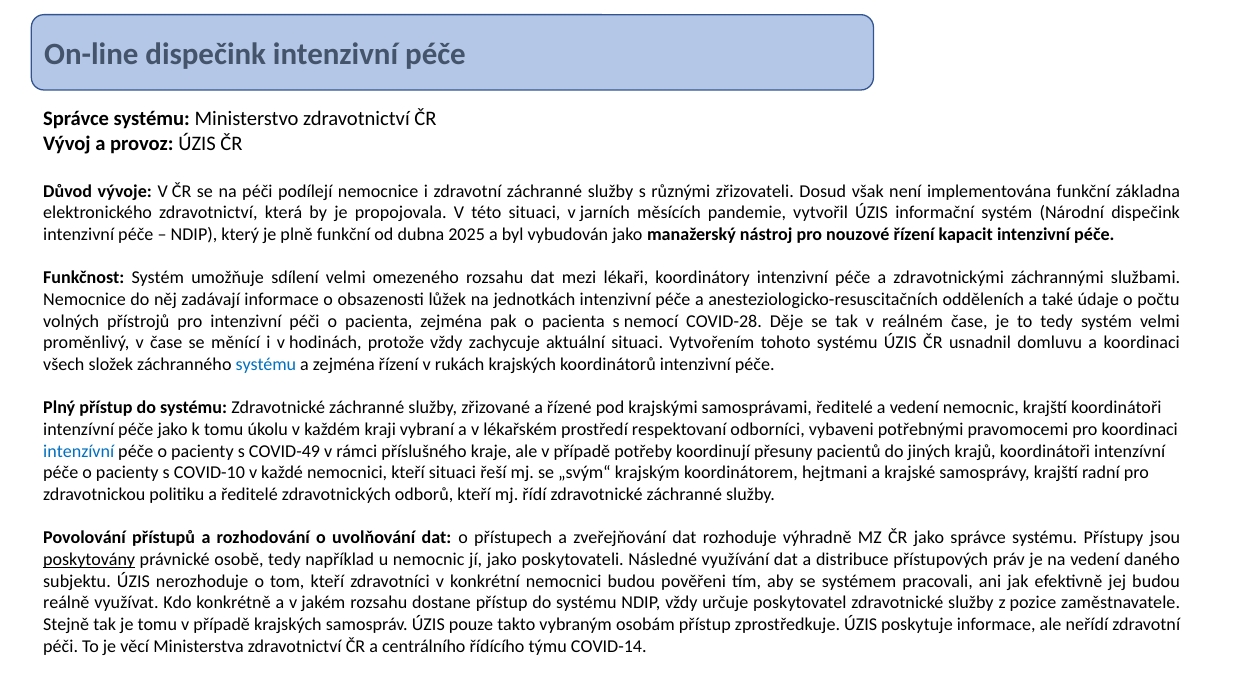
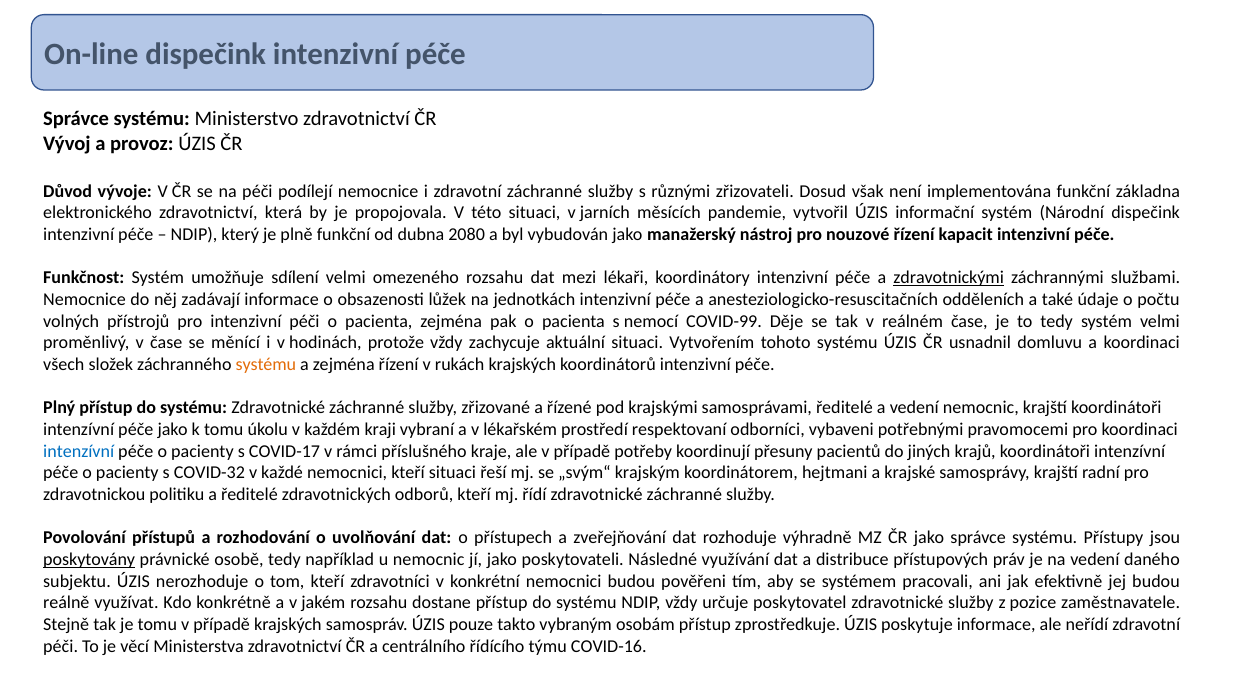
2025: 2025 -> 2080
zdravotnickými underline: none -> present
COVID-28: COVID-28 -> COVID-99
systému at (266, 365) colour: blue -> orange
COVID-49: COVID-49 -> COVID-17
COVID-10: COVID-10 -> COVID-32
COVID-14: COVID-14 -> COVID-16
